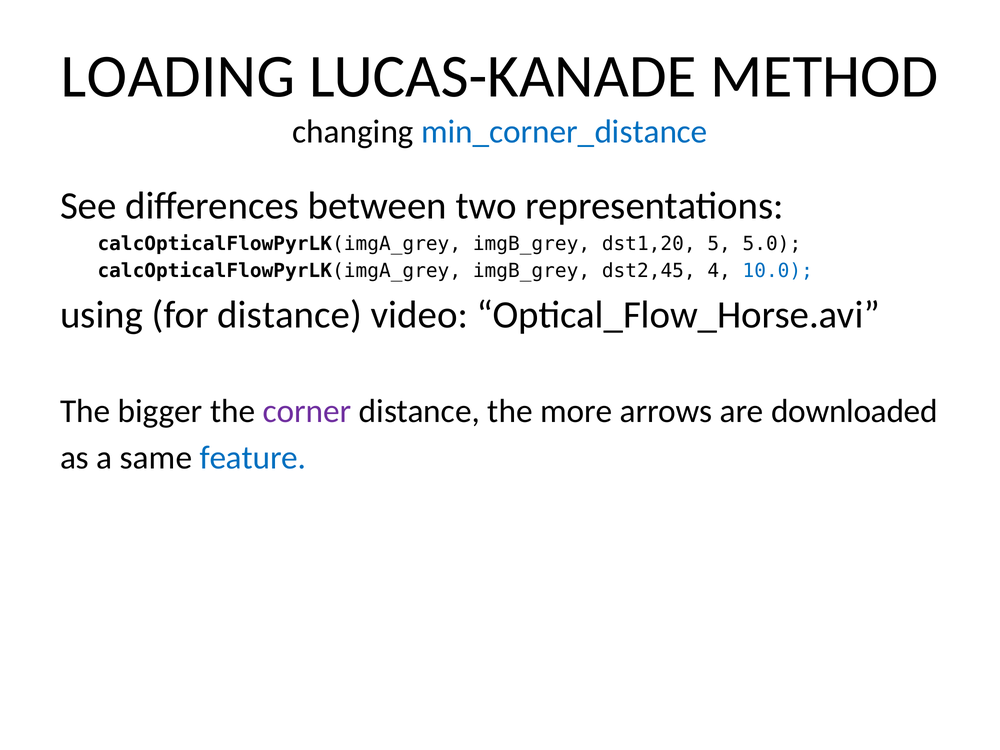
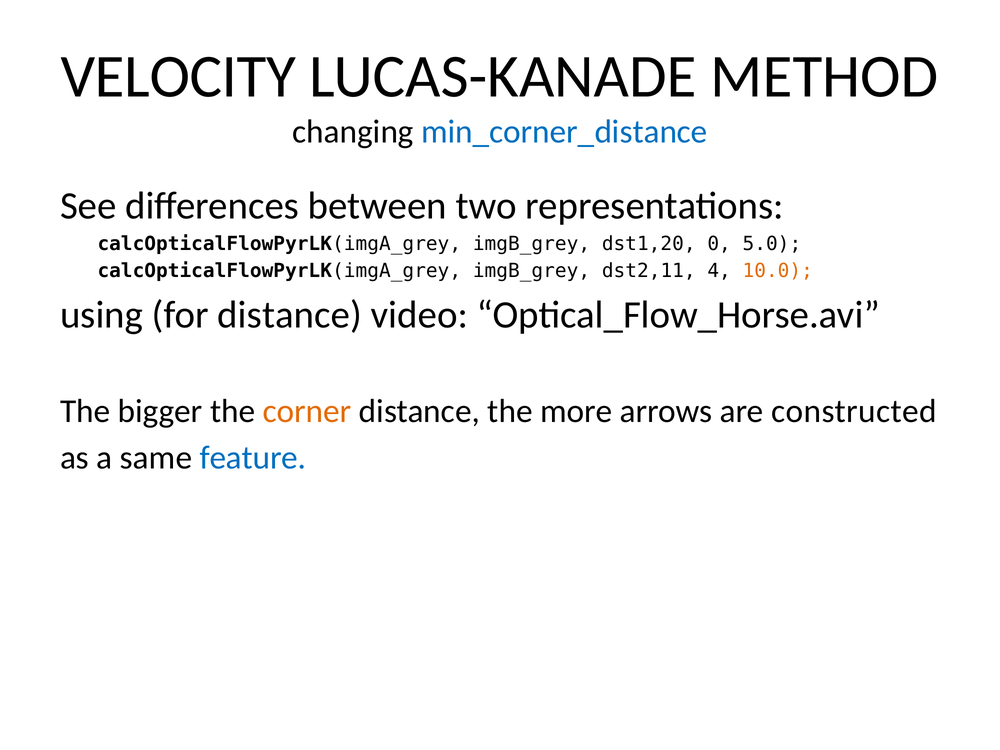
LOADING: LOADING -> VELOCITY
5: 5 -> 0
dst2,45: dst2,45 -> dst2,11
10.0 colour: blue -> orange
corner colour: purple -> orange
downloaded: downloaded -> constructed
